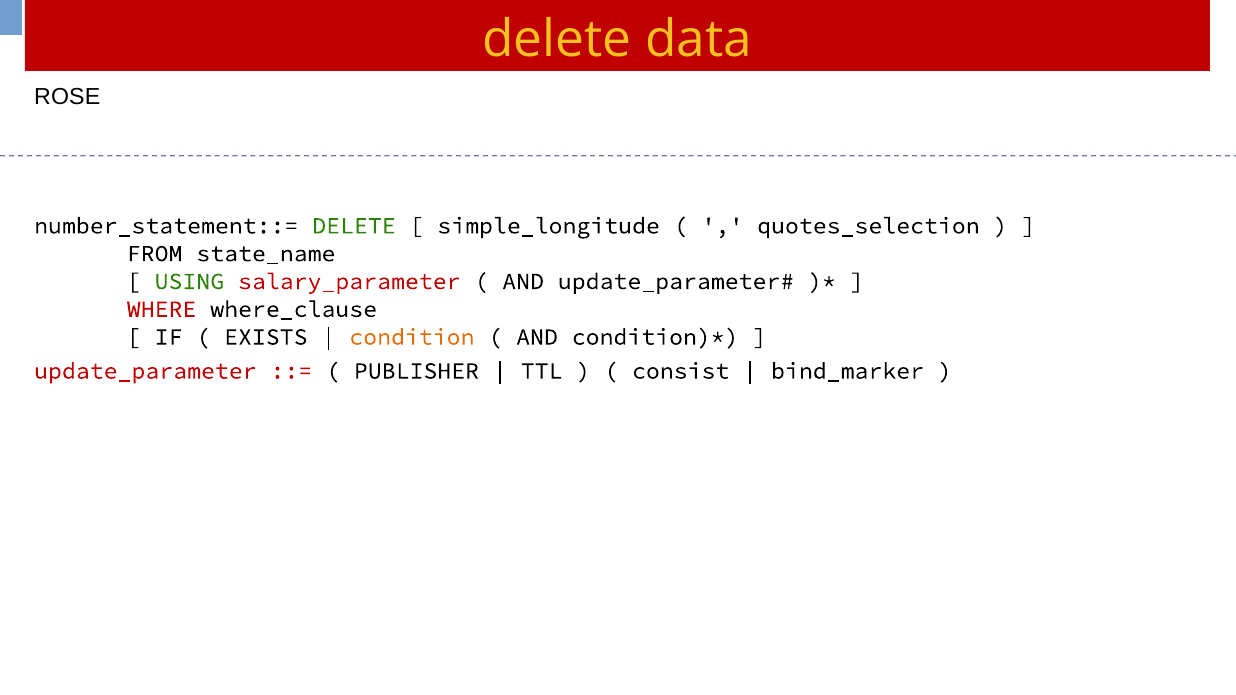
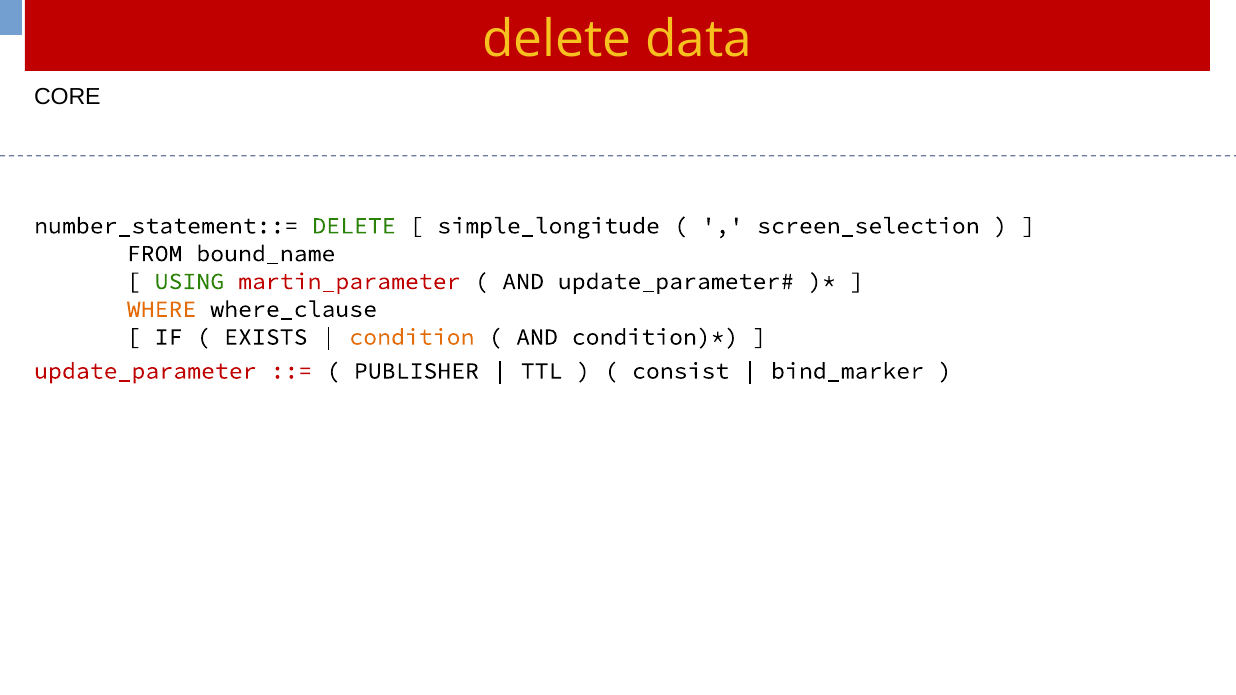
ROSE: ROSE -> CORE
quotes_selection: quotes_selection -> screen_selection
state_name: state_name -> bound_name
salary_parameter: salary_parameter -> martin_parameter
WHERE colour: red -> orange
